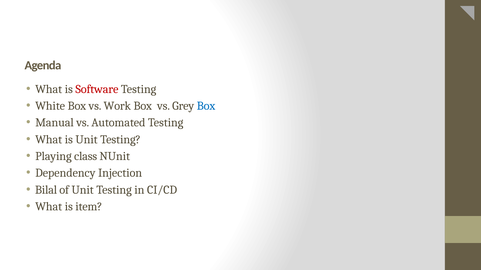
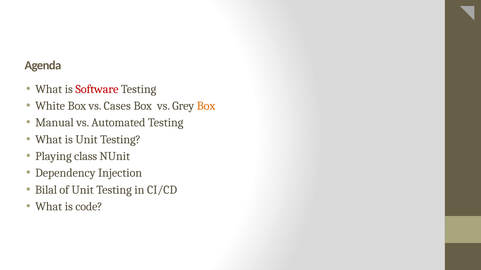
Work: Work -> Cases
Box at (206, 106) colour: blue -> orange
item: item -> code
